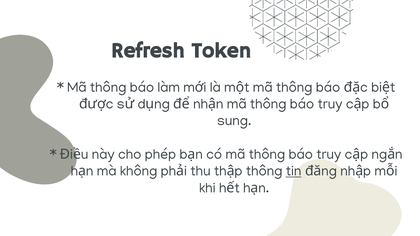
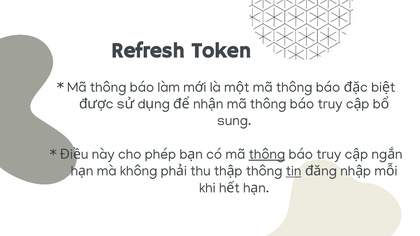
thông at (267, 154) underline: none -> present
